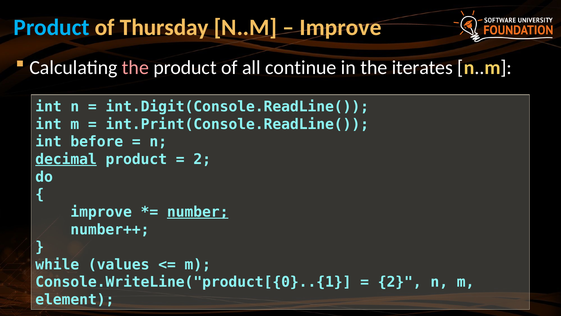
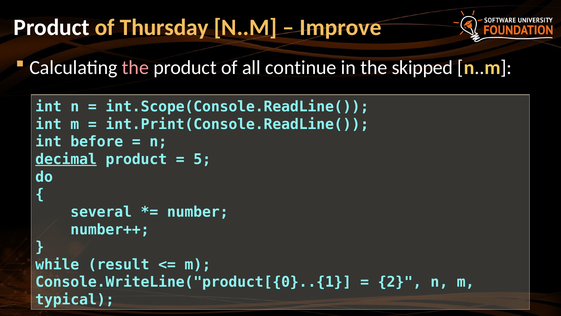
Product at (52, 27) colour: light blue -> white
iterates: iterates -> skipped
int.Digit(Console.ReadLine(: int.Digit(Console.ReadLine( -> int.Scope(Console.ReadLine(
2 at (202, 159): 2 -> 5
improve at (101, 212): improve -> several
number underline: present -> none
values: values -> result
element: element -> typical
